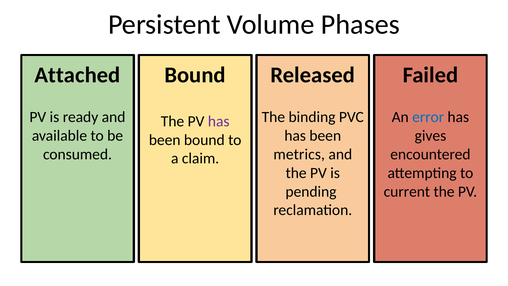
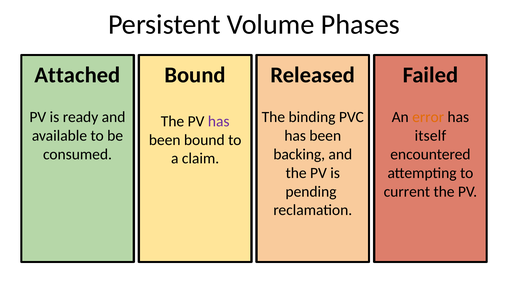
error colour: blue -> orange
gives: gives -> itself
metrics: metrics -> backing
